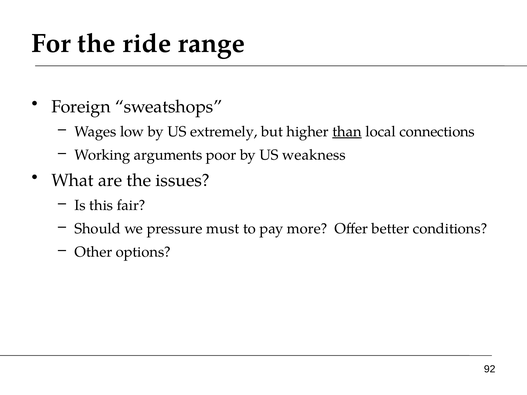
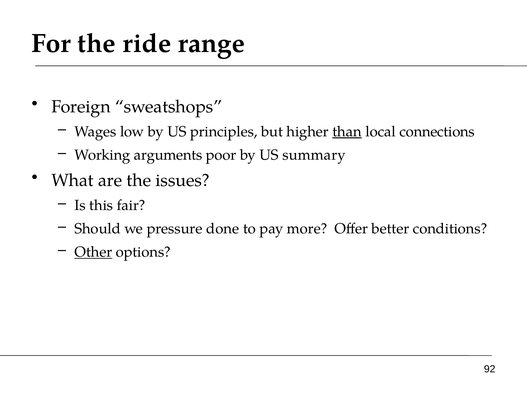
extremely: extremely -> principles
weakness: weakness -> summary
must: must -> done
Other underline: none -> present
